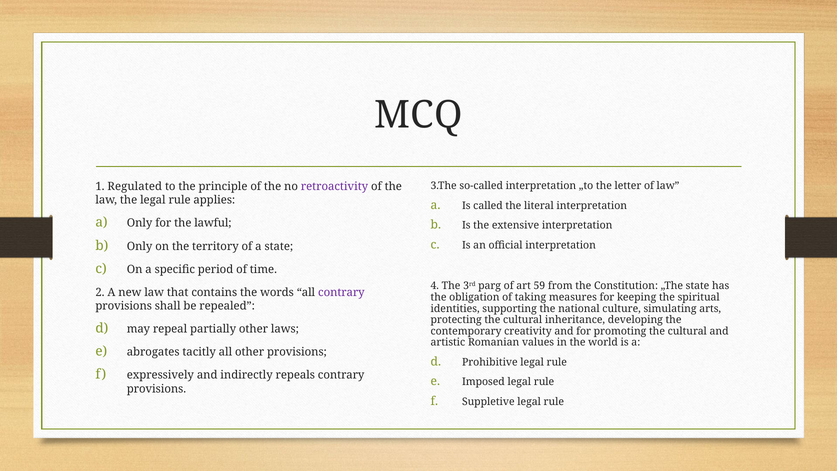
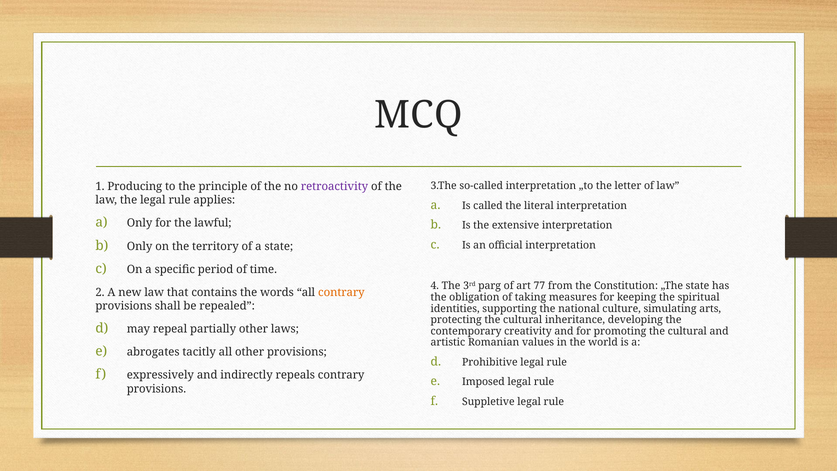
Regulated: Regulated -> Producing
59: 59 -> 77
contrary at (341, 292) colour: purple -> orange
